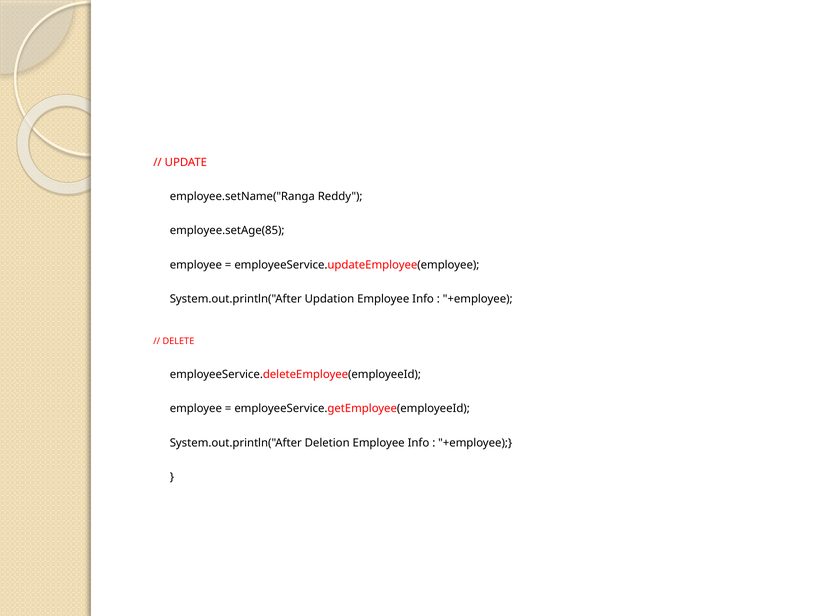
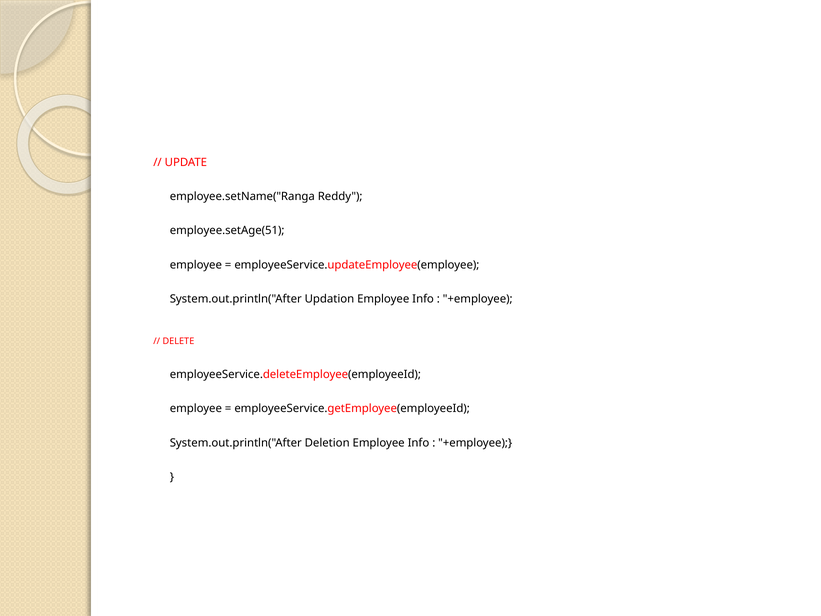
employee.setAge(85: employee.setAge(85 -> employee.setAge(51
